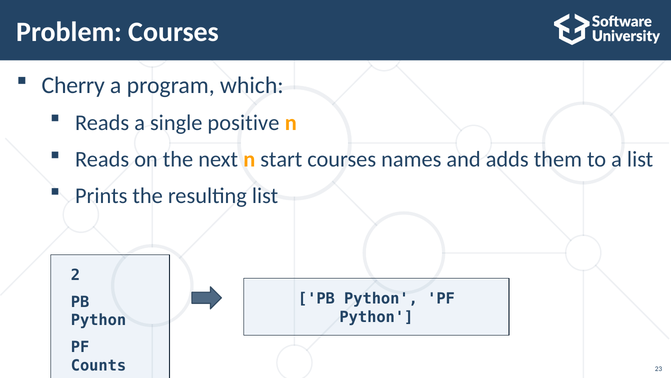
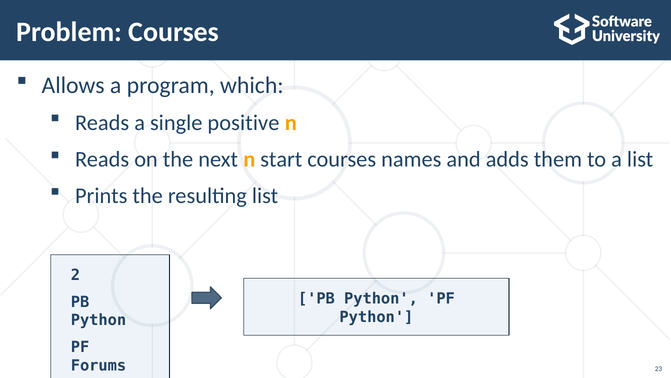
Cherry: Cherry -> Allows
Counts: Counts -> Forums
